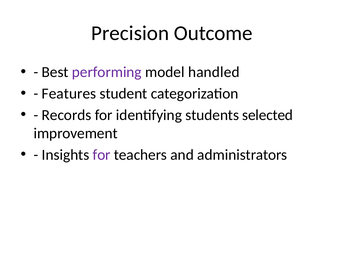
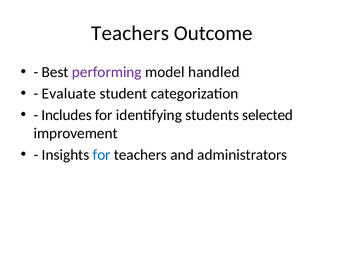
Precision at (130, 33): Precision -> Teachers
Features: Features -> Evaluate
Records: Records -> Includes
for at (102, 155) colour: purple -> blue
